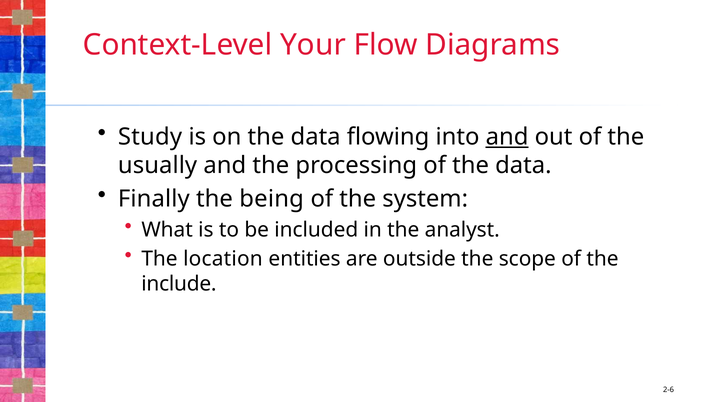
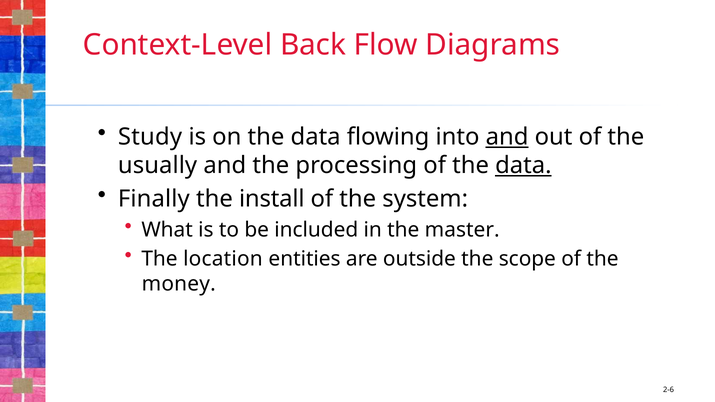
Your: Your -> Back
data at (523, 166) underline: none -> present
being: being -> install
analyst: analyst -> master
include: include -> money
